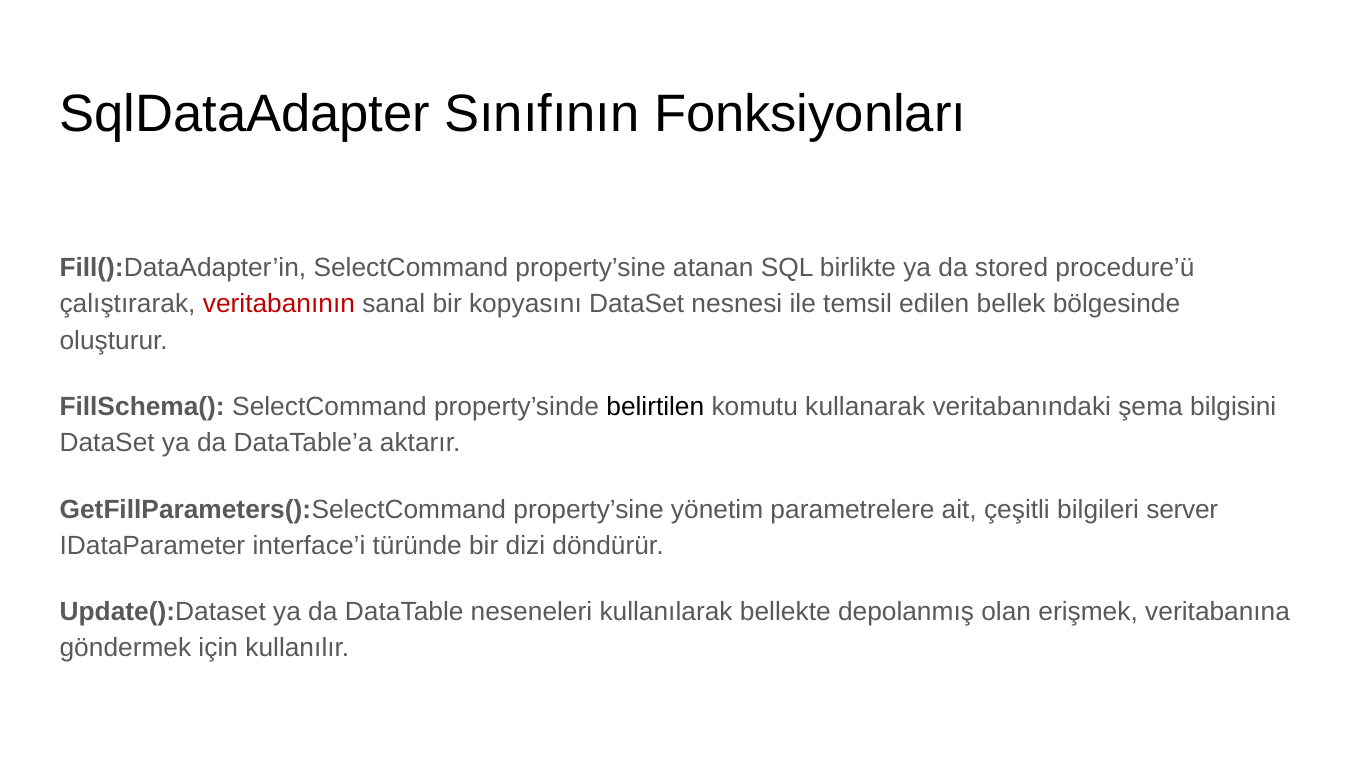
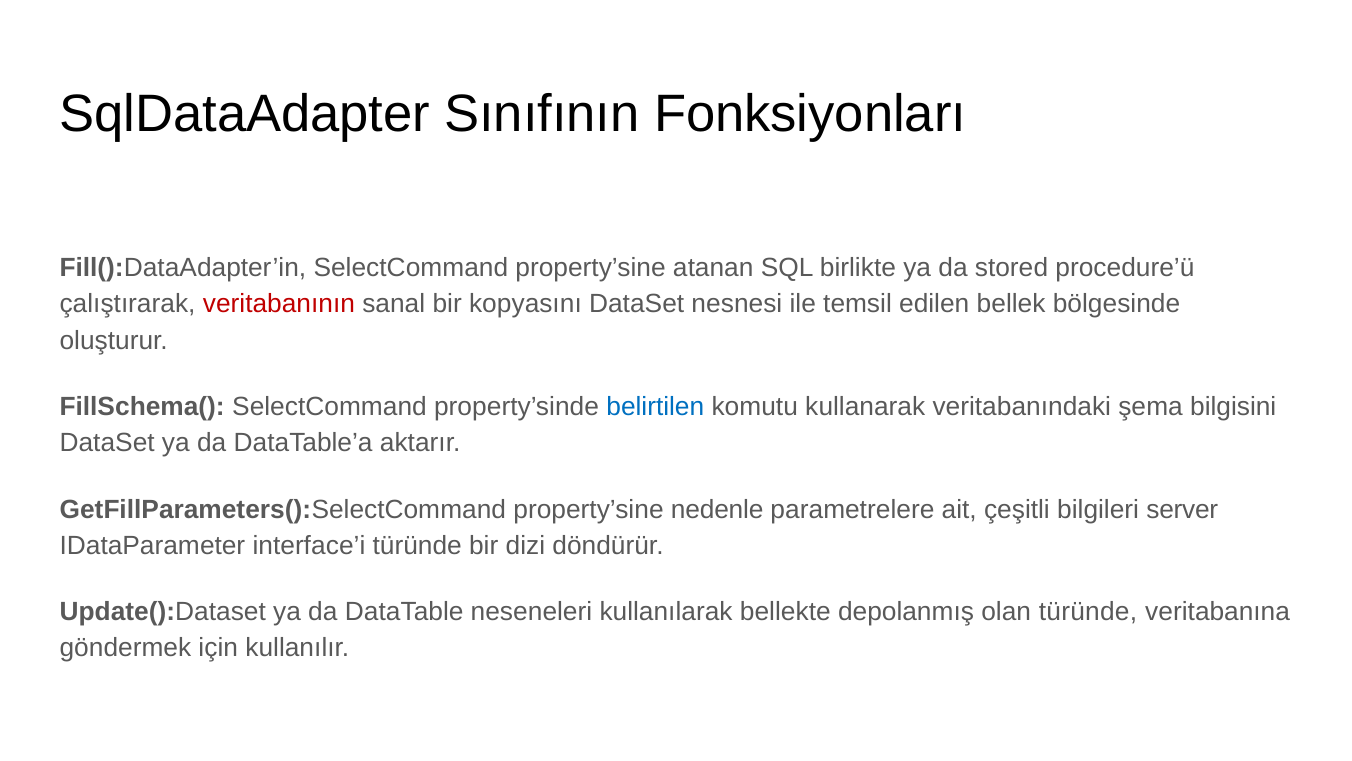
belirtilen colour: black -> blue
yönetim: yönetim -> nedenle
olan erişmek: erişmek -> türünde
